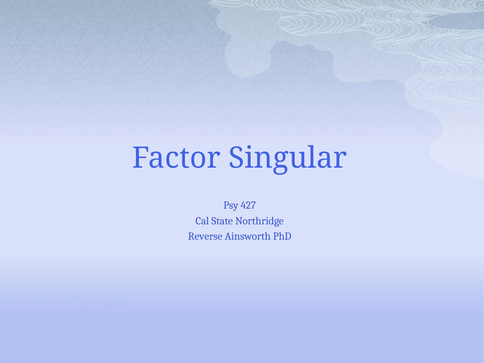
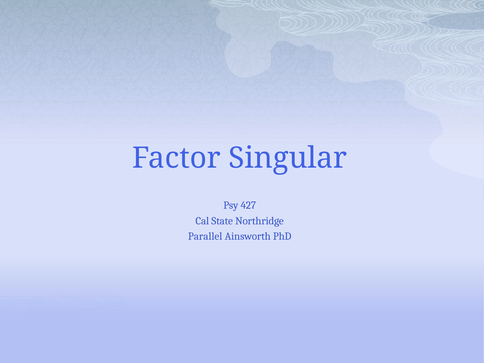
Reverse: Reverse -> Parallel
